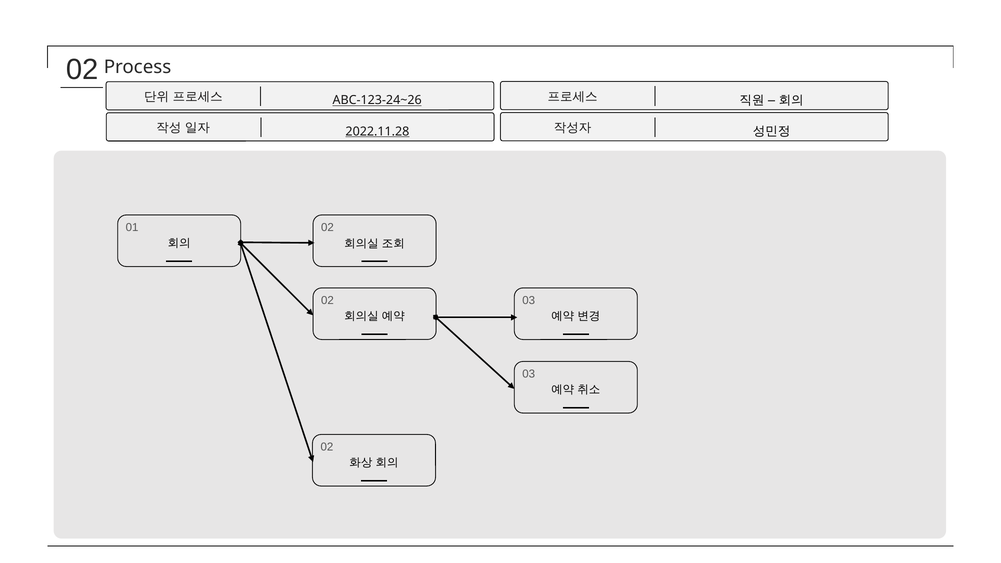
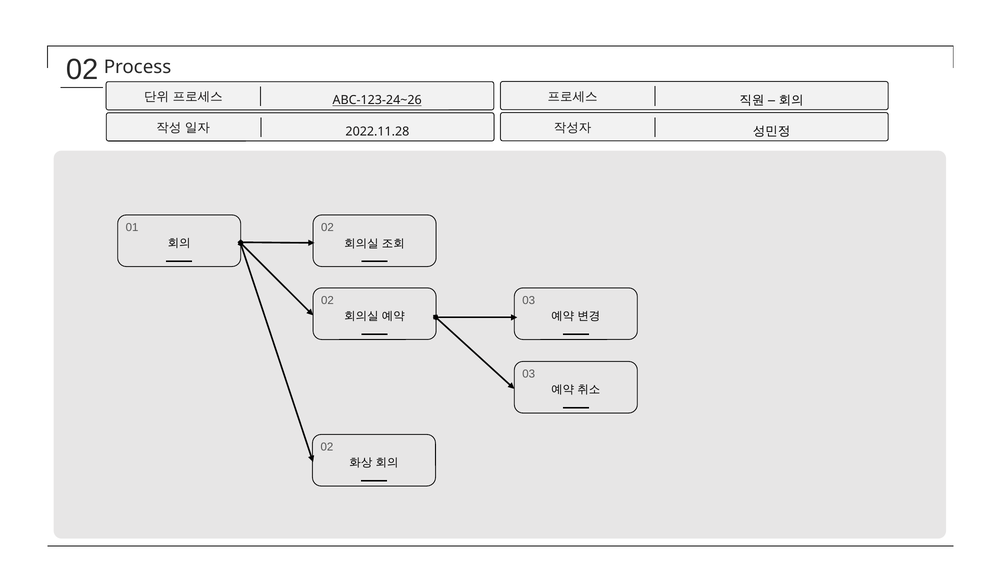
2022.11.28 underline: present -> none
